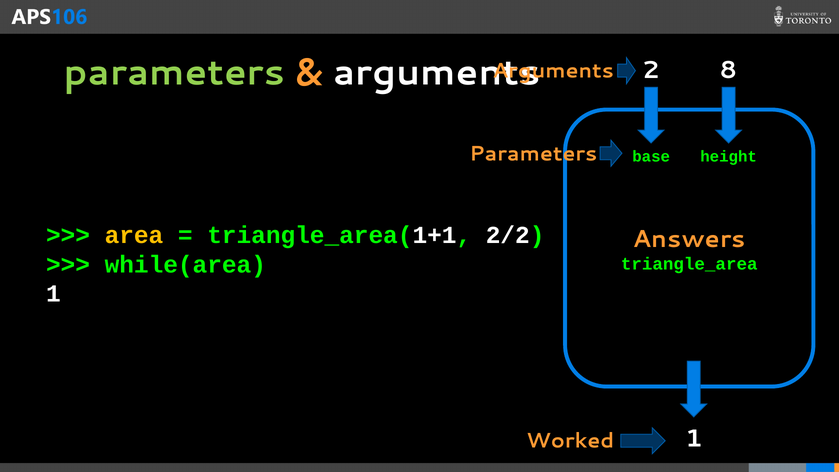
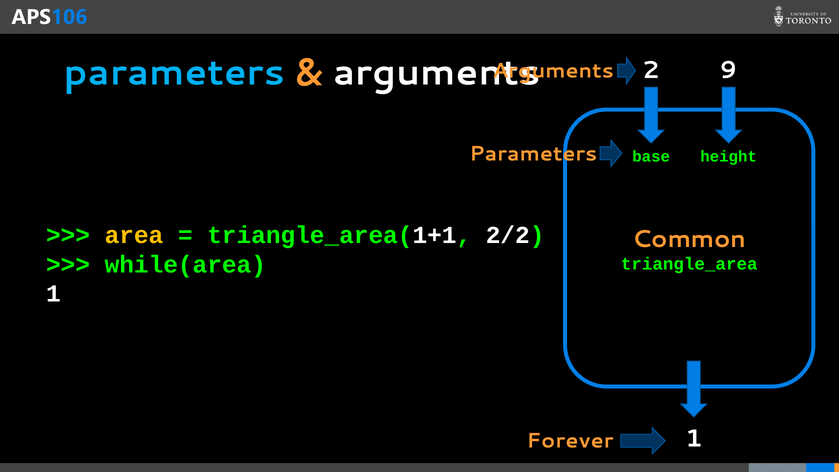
parameters at (174, 73) colour: light green -> light blue
8: 8 -> 9
Answers: Answers -> Common
Worked: Worked -> Forever
